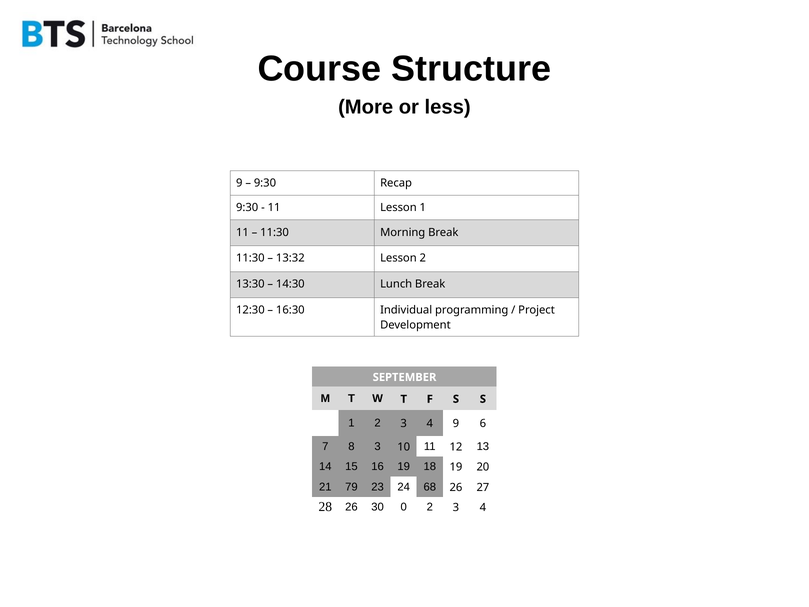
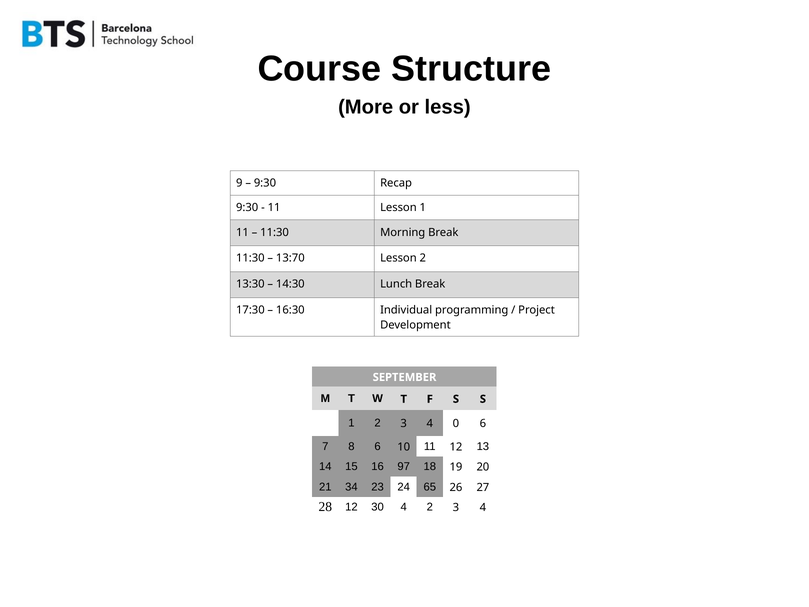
13:32: 13:32 -> 13:70
12:30: 12:30 -> 17:30
4 9: 9 -> 0
8 3: 3 -> 6
16 19: 19 -> 97
79: 79 -> 34
68: 68 -> 65
28 26: 26 -> 12
30 0: 0 -> 4
